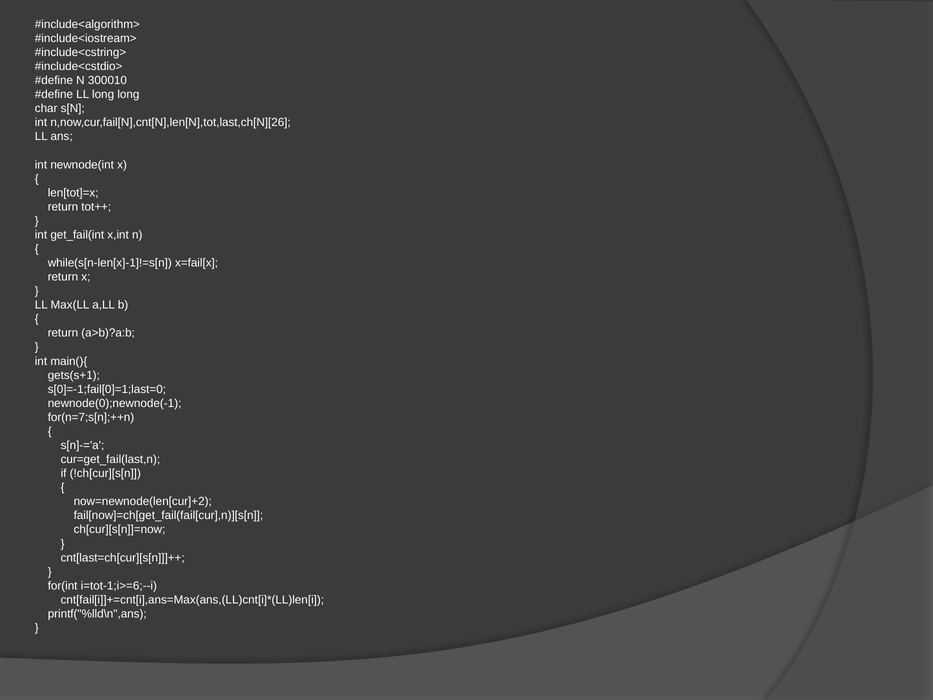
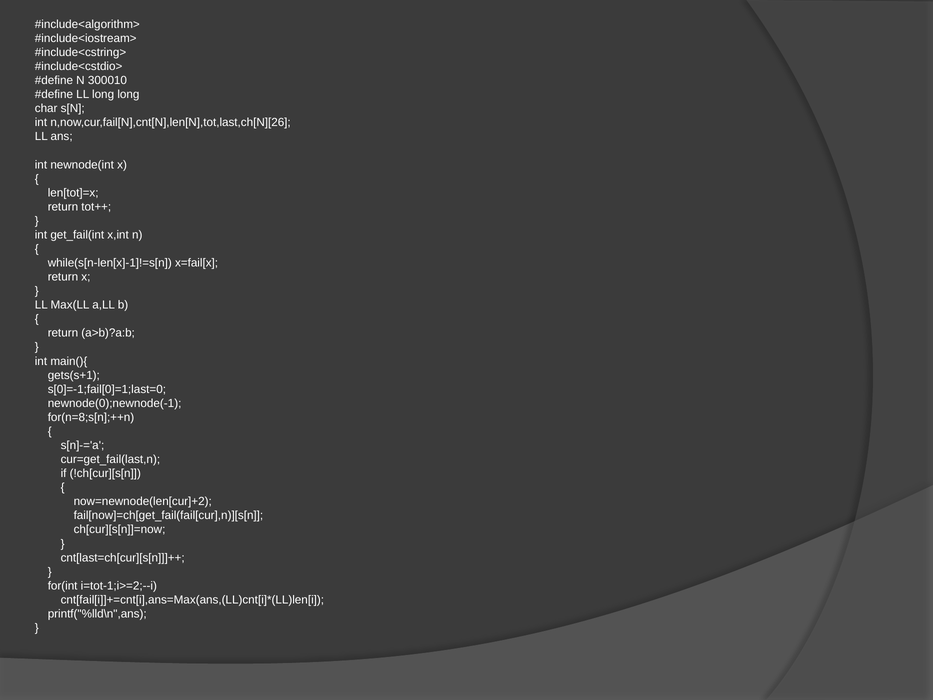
for(n=7;s[n];++n: for(n=7;s[n];++n -> for(n=8;s[n];++n
i=tot-1;i>=6;--i: i=tot-1;i>=6;--i -> i=tot-1;i>=2;--i
